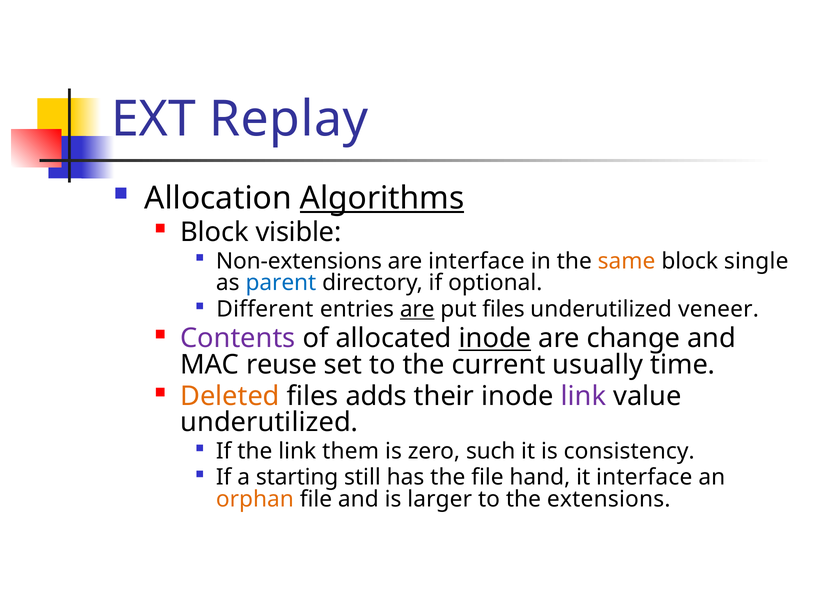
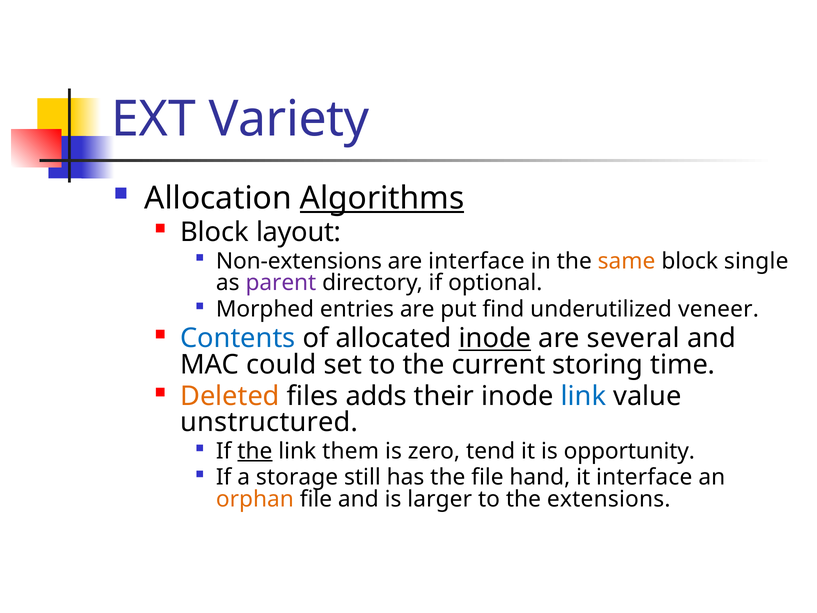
Replay: Replay -> Variety
visible: visible -> layout
parent colour: blue -> purple
Different: Different -> Morphed
are at (417, 309) underline: present -> none
put files: files -> find
Contents colour: purple -> blue
change: change -> several
reuse: reuse -> could
usually: usually -> storing
link at (583, 396) colour: purple -> blue
underutilized at (269, 422): underutilized -> unstructured
the at (255, 451) underline: none -> present
such: such -> tend
consistency: consistency -> opportunity
starting: starting -> storage
